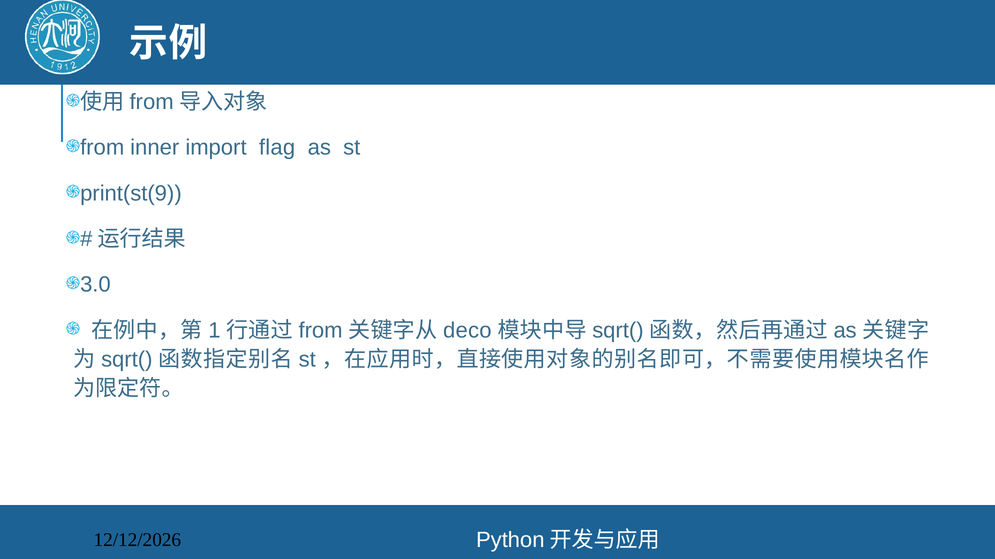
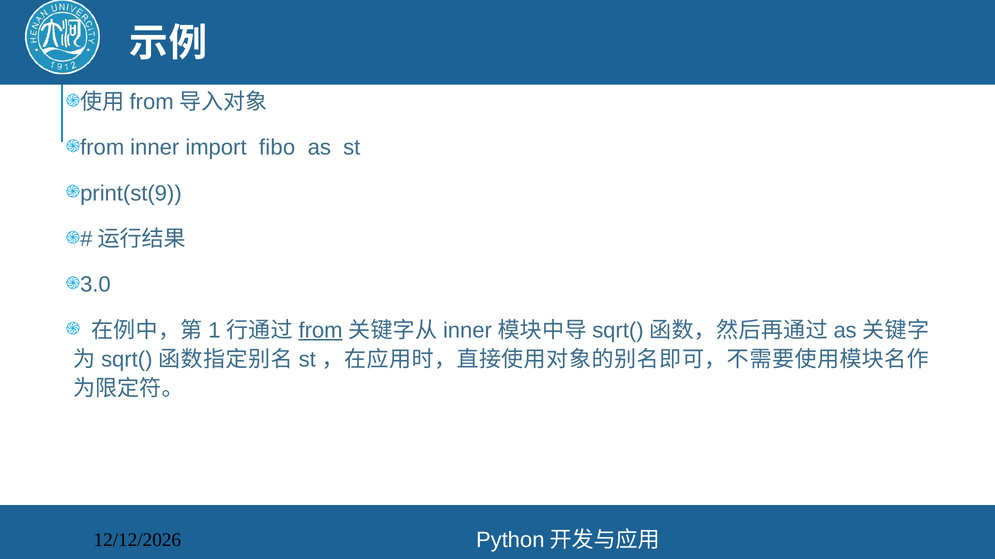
flag: flag -> fibo
from underline: none -> present
deco at (467, 331): deco -> inner
